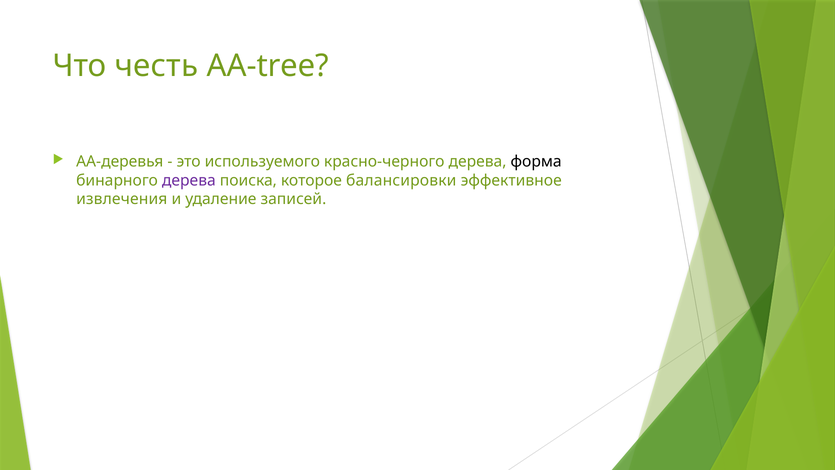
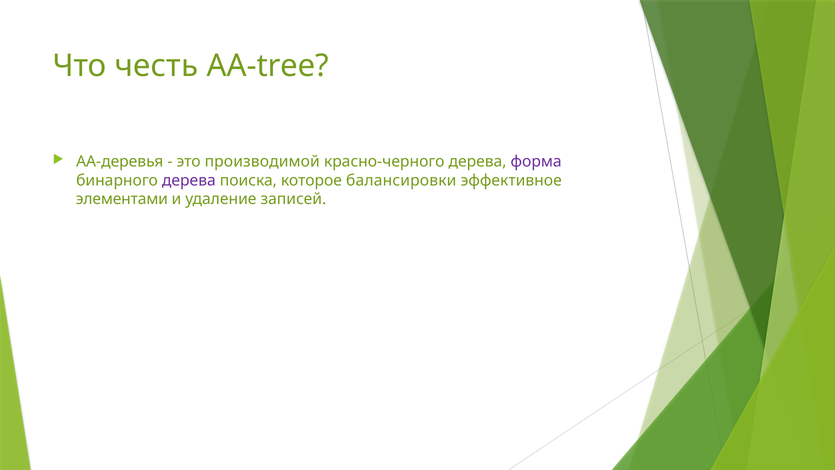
используемого: используемого -> производимой
форма colour: black -> purple
извлечения: извлечения -> элементами
